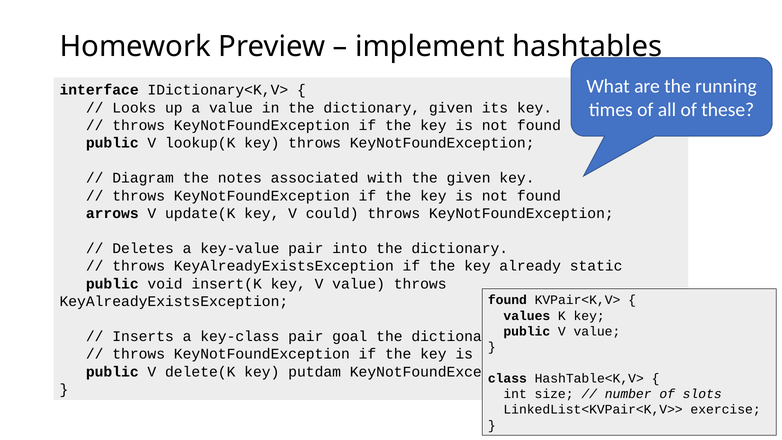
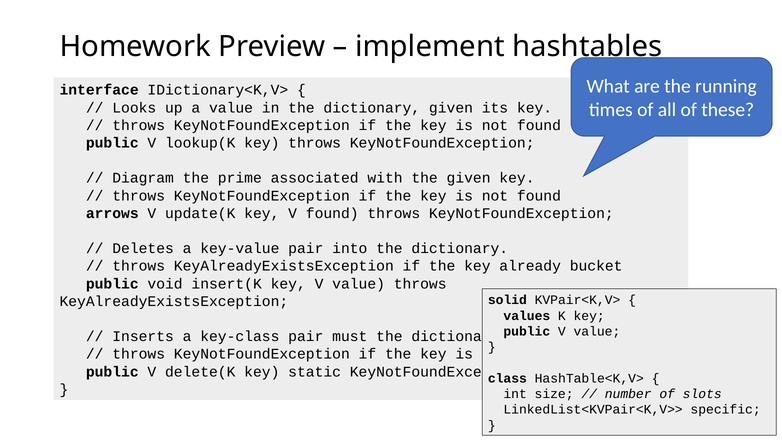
notes: notes -> prime
V could: could -> found
static: static -> bucket
found at (507, 300): found -> solid
goal: goal -> must
putdam: putdam -> static
exercise: exercise -> specific
